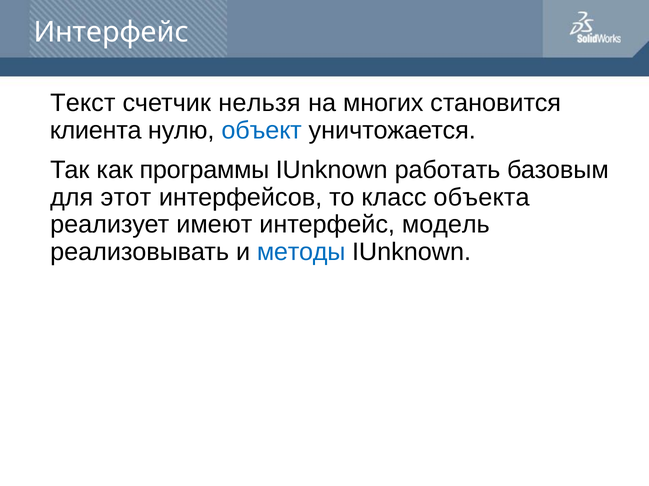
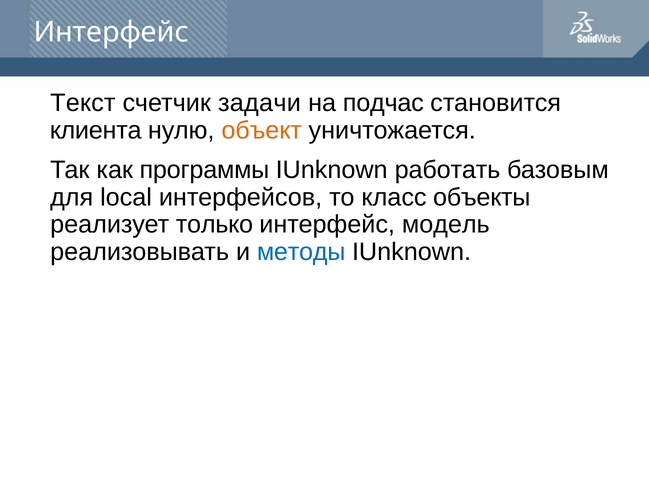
нельзя: нельзя -> задачи
многих: многих -> подчас
объект colour: blue -> orange
этот: этот -> local
объекта: объекта -> объекты
имеют: имеют -> только
